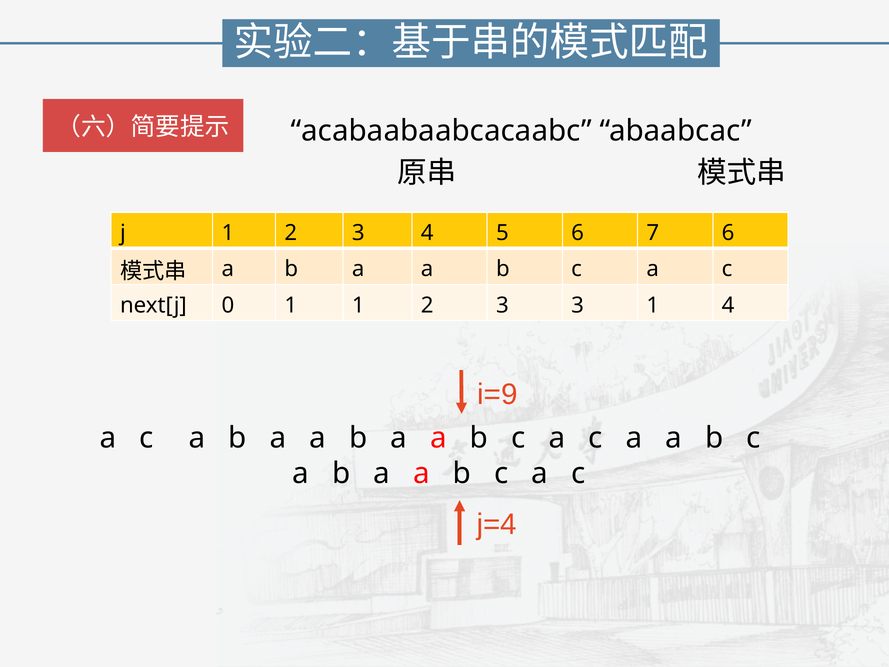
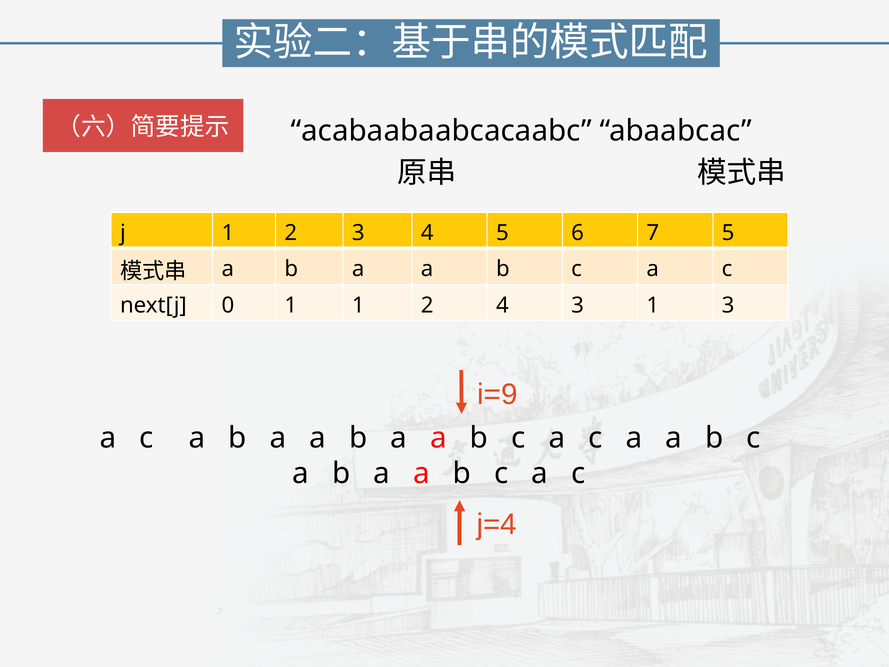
7 6: 6 -> 5
1 1 2 3: 3 -> 4
1 4: 4 -> 3
